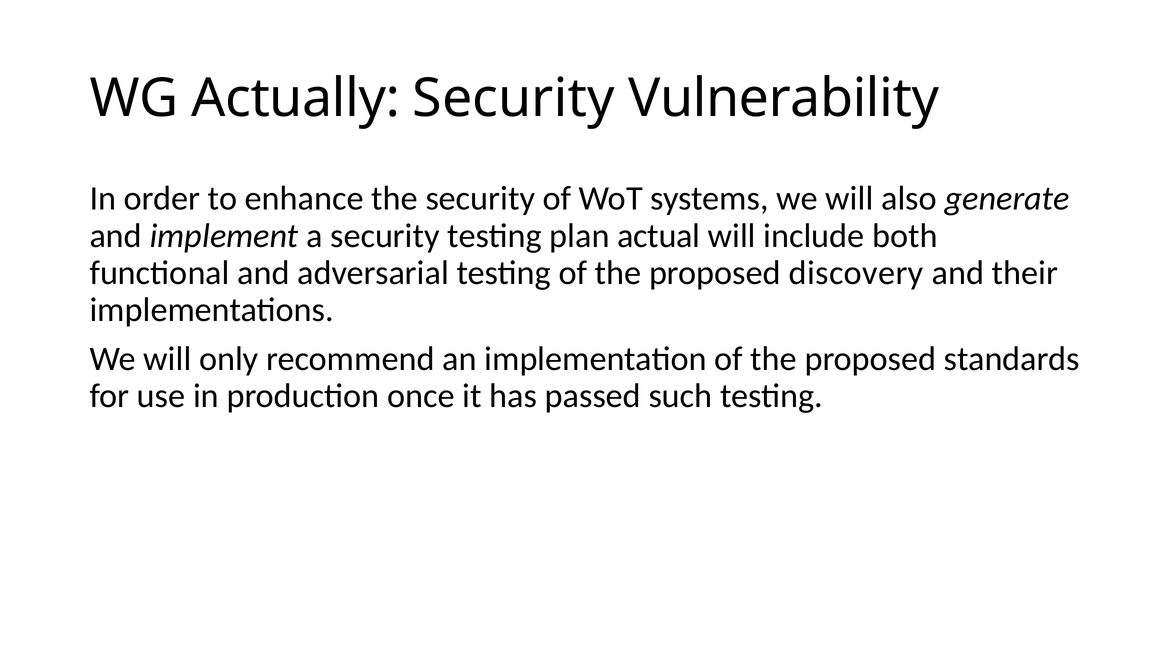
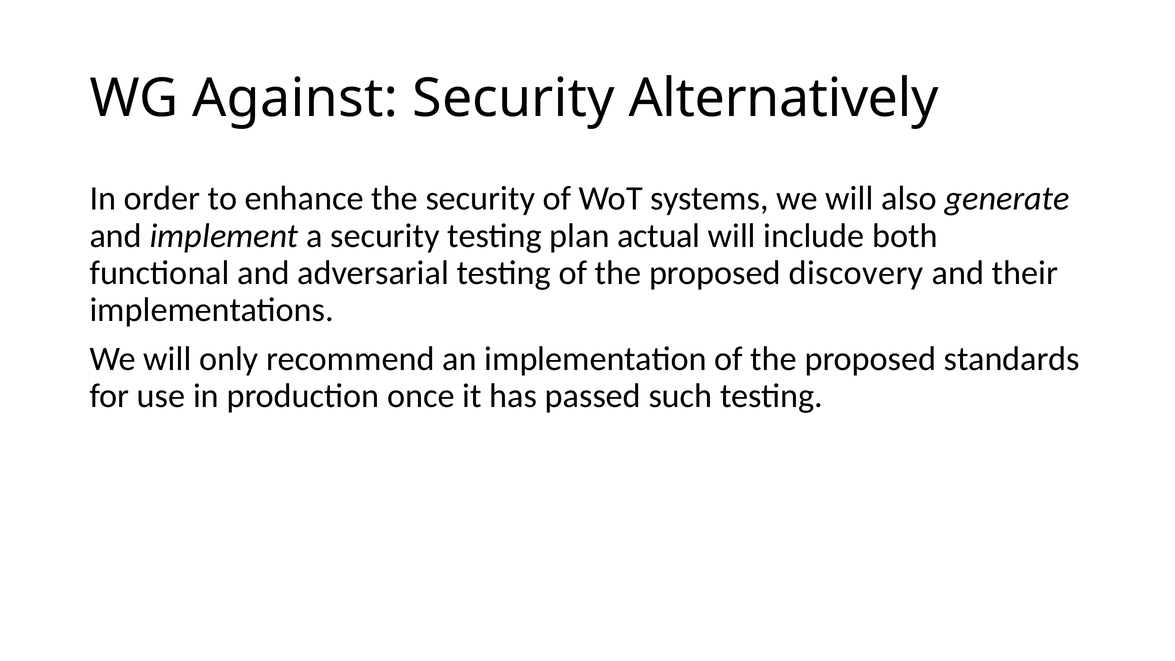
Actually: Actually -> Against
Vulnerability: Vulnerability -> Alternatively
